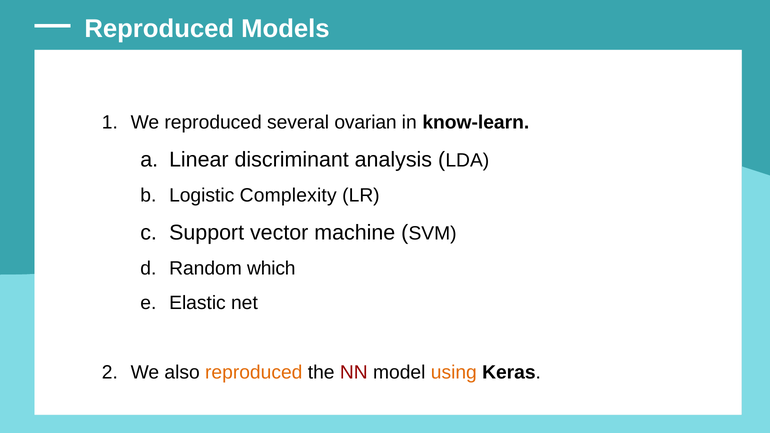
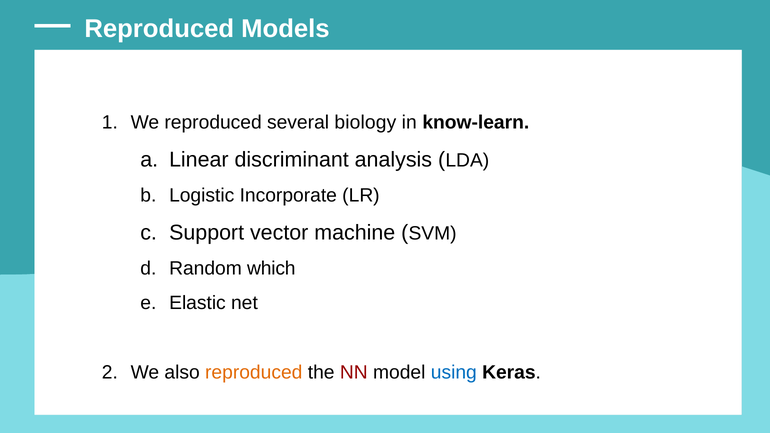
ovarian: ovarian -> biology
Complexity: Complexity -> Incorporate
using colour: orange -> blue
